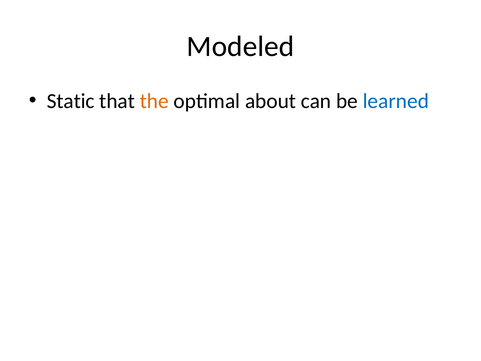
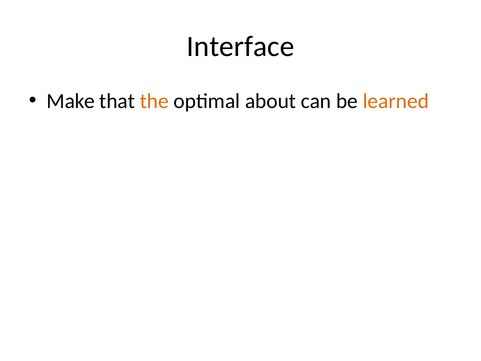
Modeled: Modeled -> Interface
Static: Static -> Make
learned colour: blue -> orange
